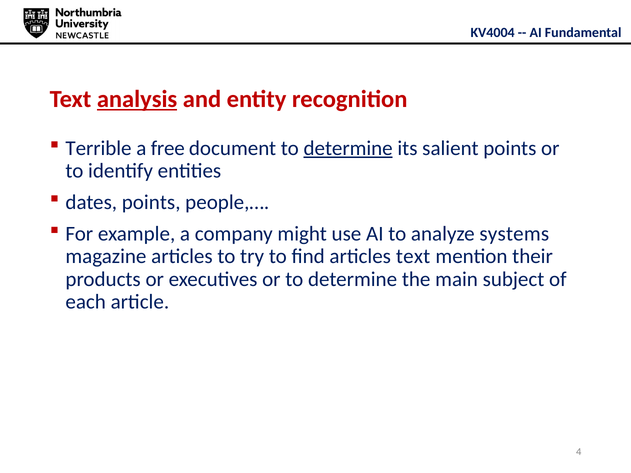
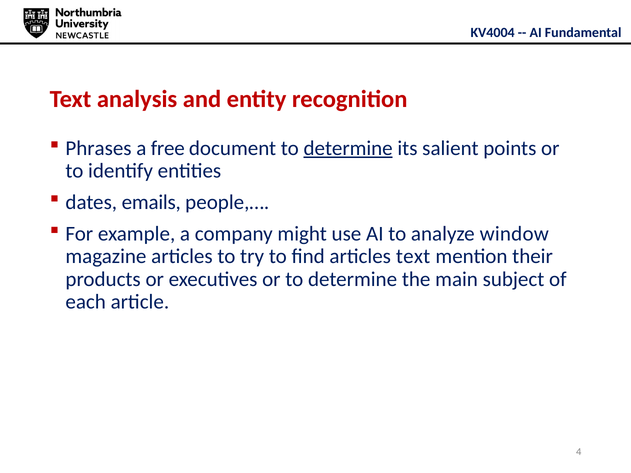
analysis underline: present -> none
Terrible: Terrible -> Phrases
dates points: points -> emails
systems: systems -> window
